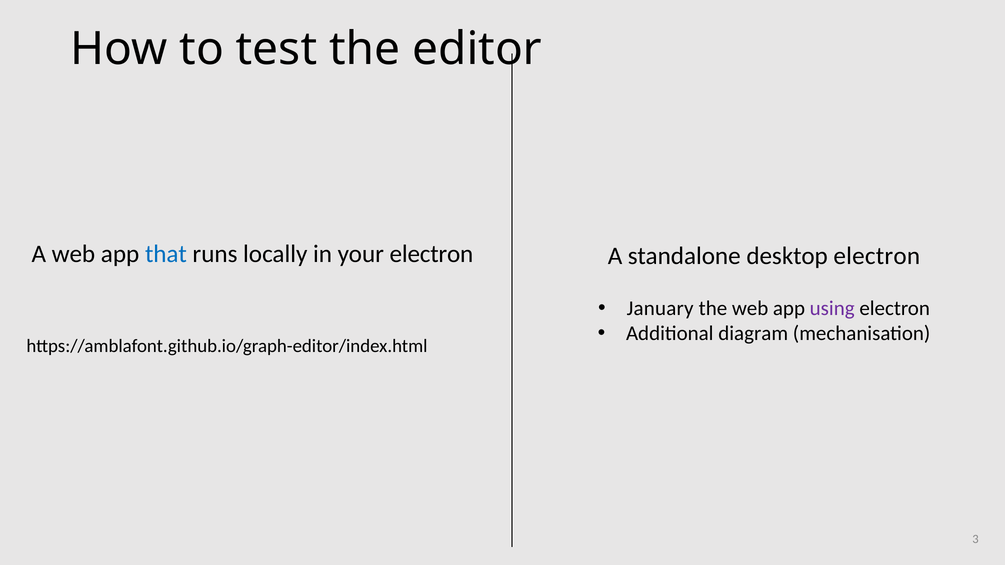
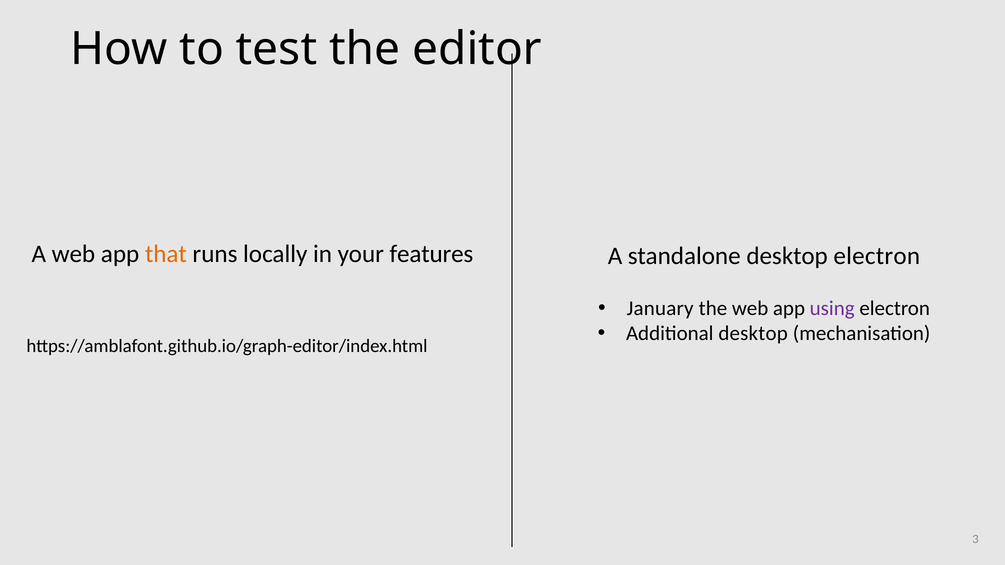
that colour: blue -> orange
your electron: electron -> features
Additional diagram: diagram -> desktop
